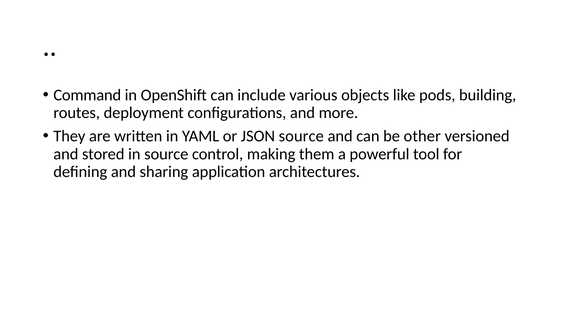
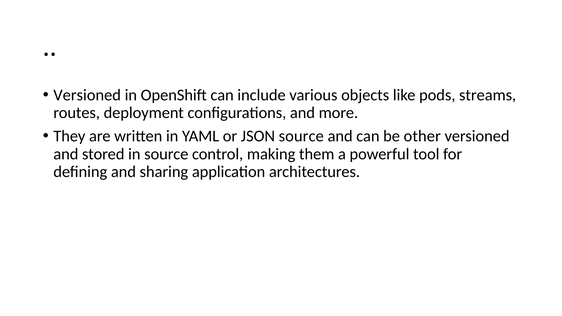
Command at (87, 95): Command -> Versioned
building: building -> streams
